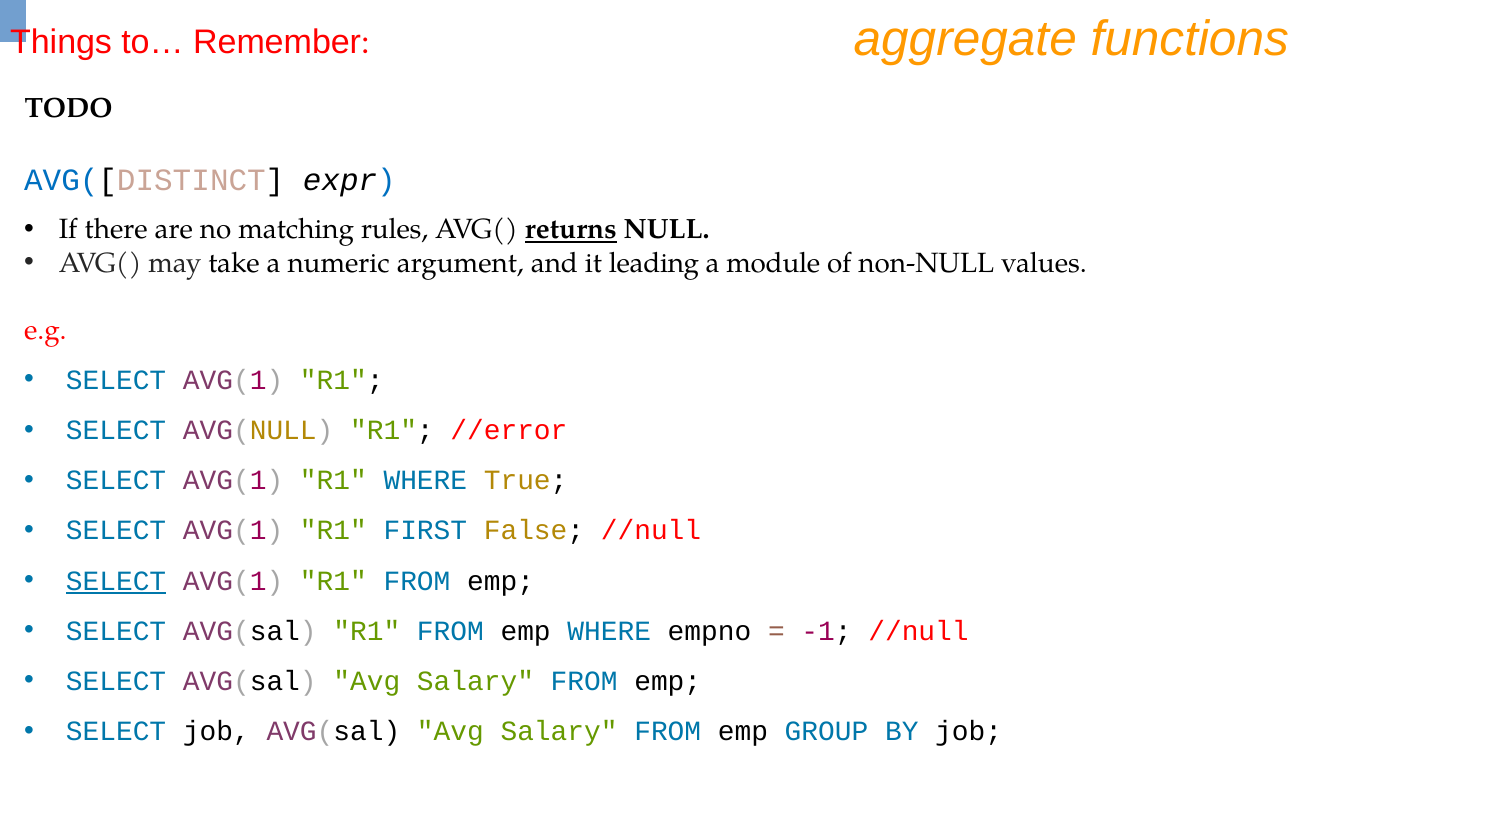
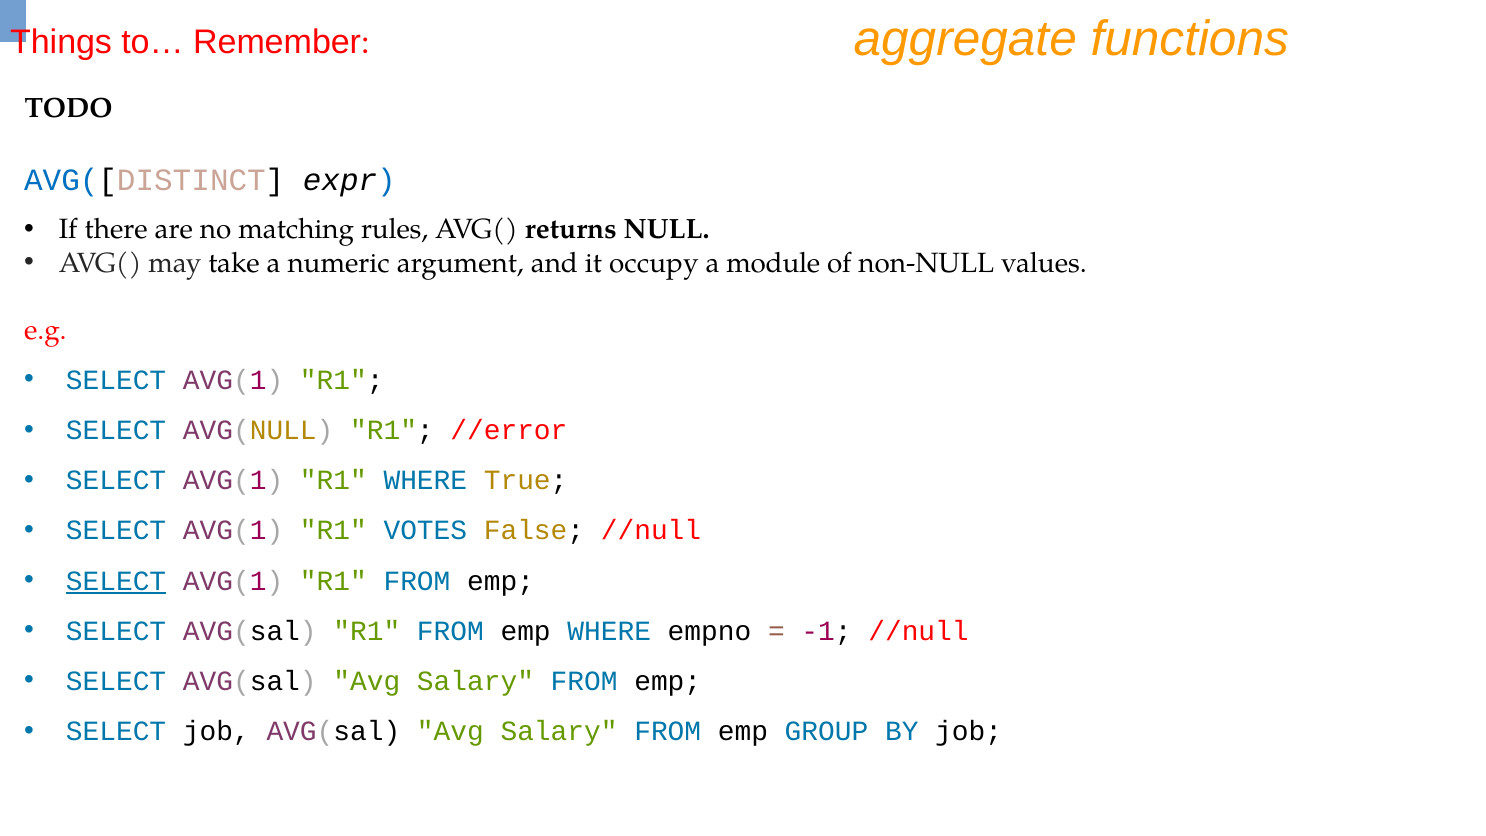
returns underline: present -> none
leading: leading -> occupy
FIRST: FIRST -> VOTES
